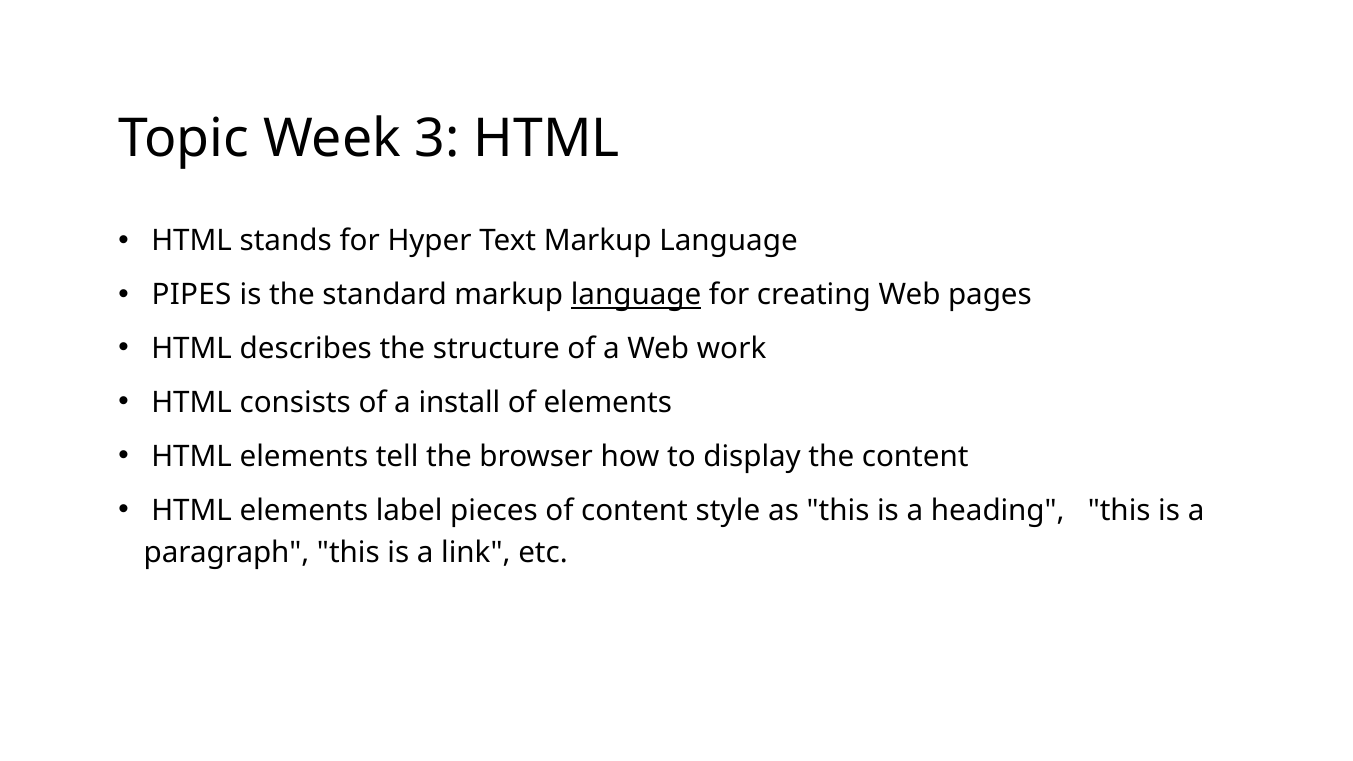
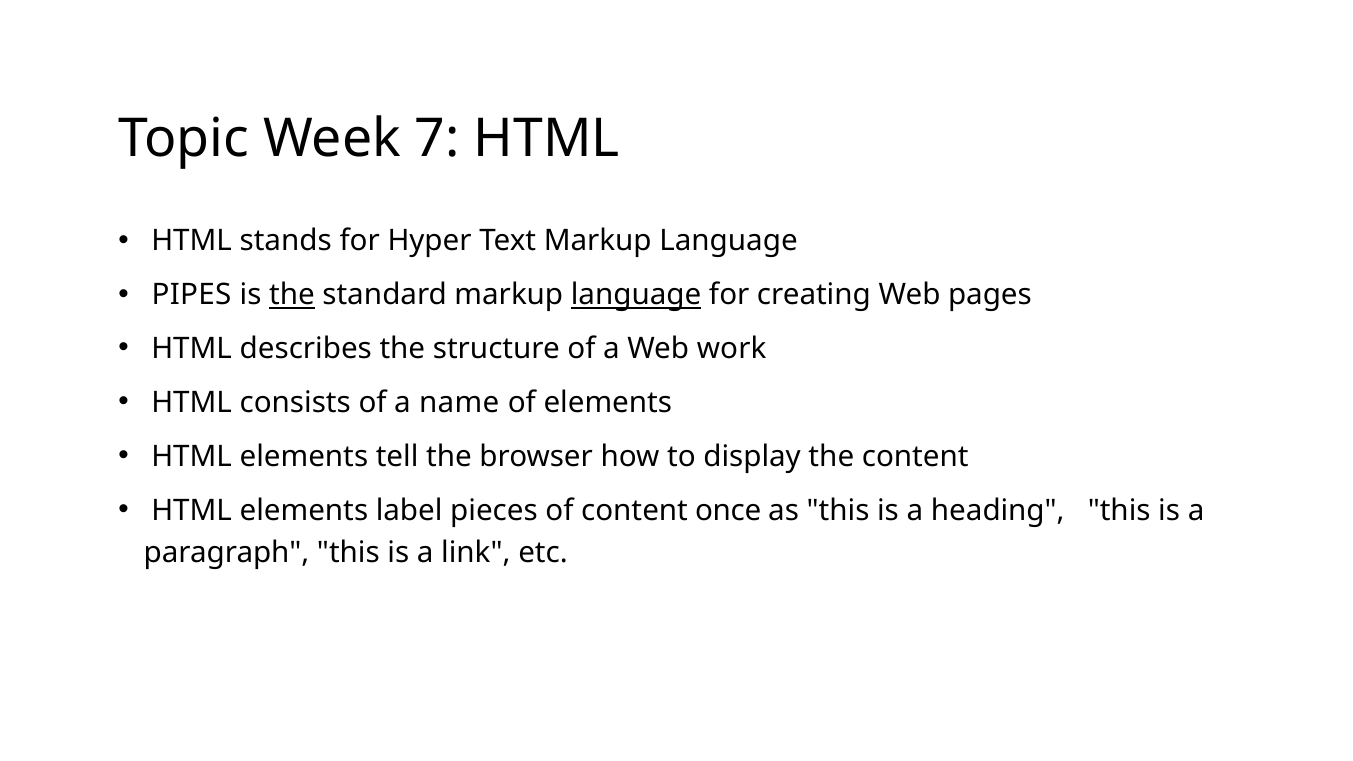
3: 3 -> 7
the at (292, 295) underline: none -> present
install: install -> name
style: style -> once
